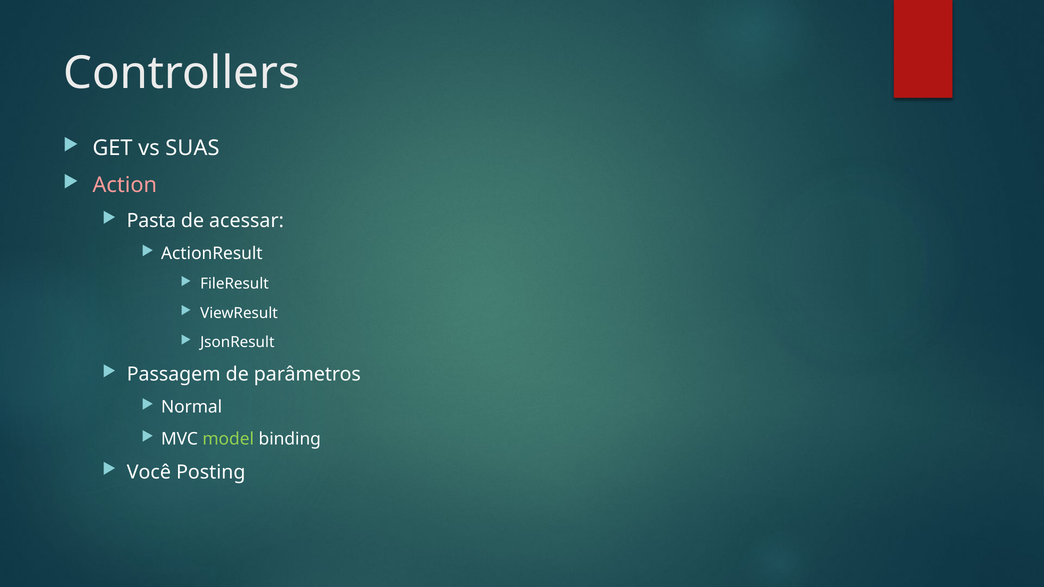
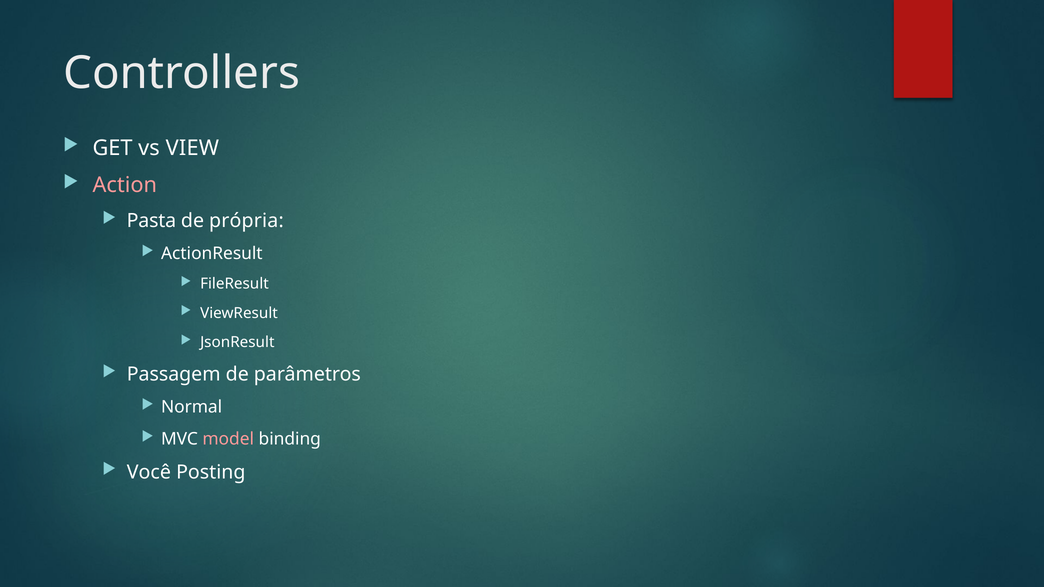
SUAS: SUAS -> VIEW
acessar: acessar -> própria
model colour: light green -> pink
